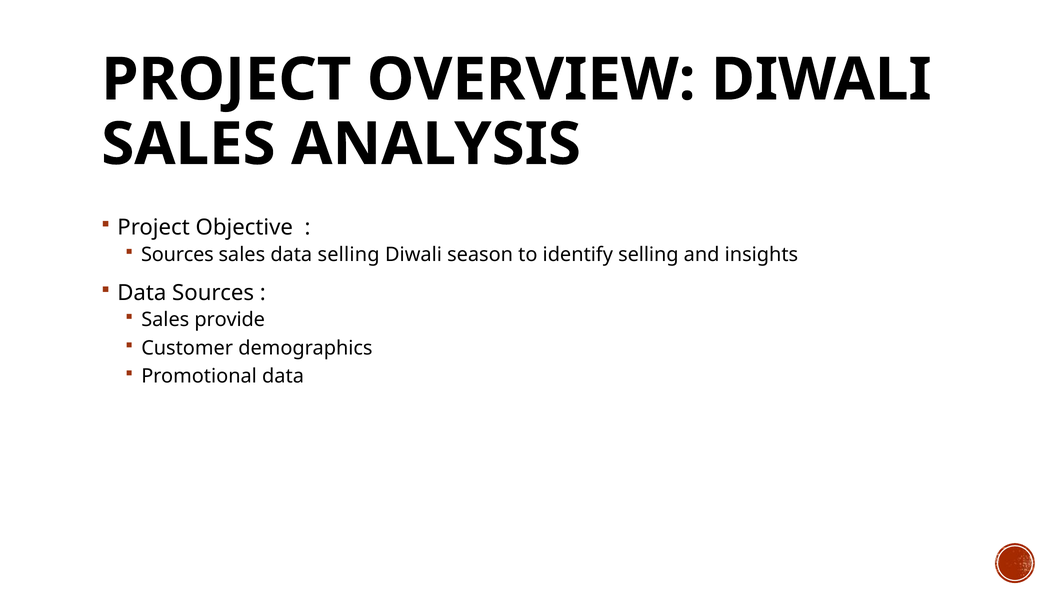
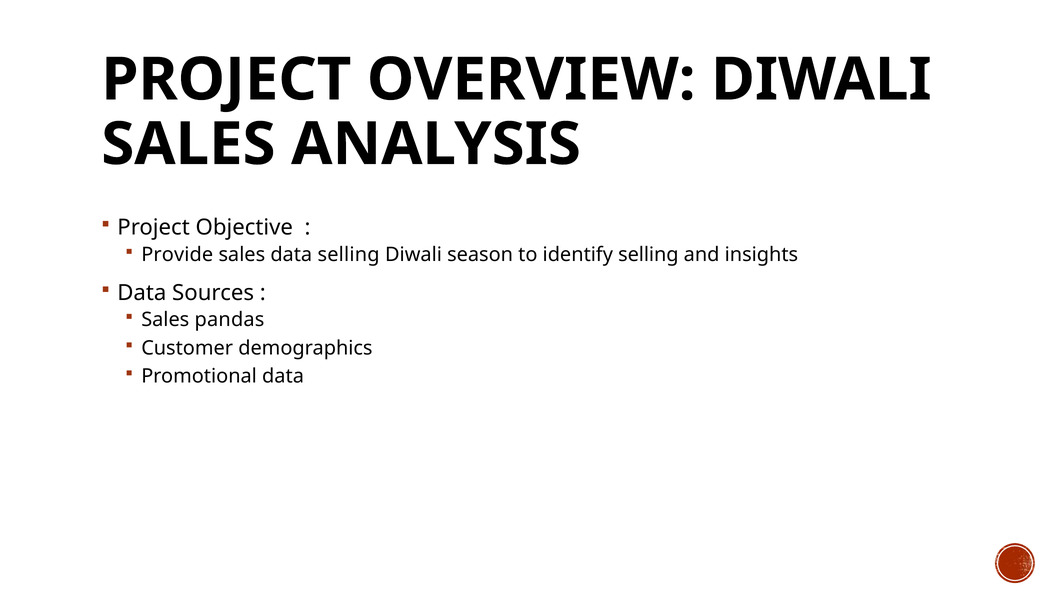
Sources at (177, 255): Sources -> Provide
provide: provide -> pandas
